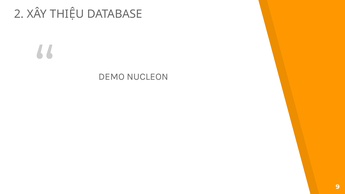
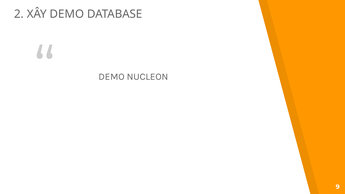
XÂY THIỆU: THIỆU -> DEMO
